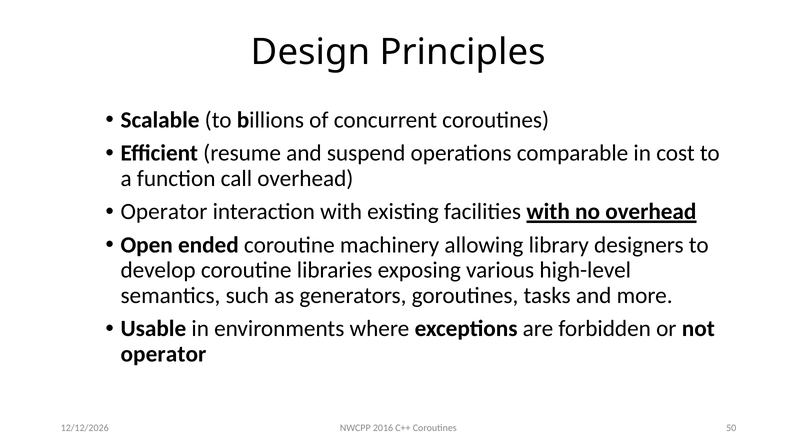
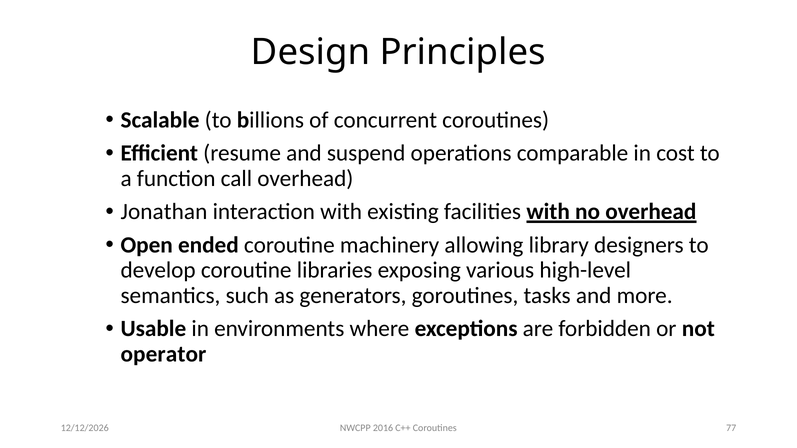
Operator at (164, 212): Operator -> Jonathan
50: 50 -> 77
